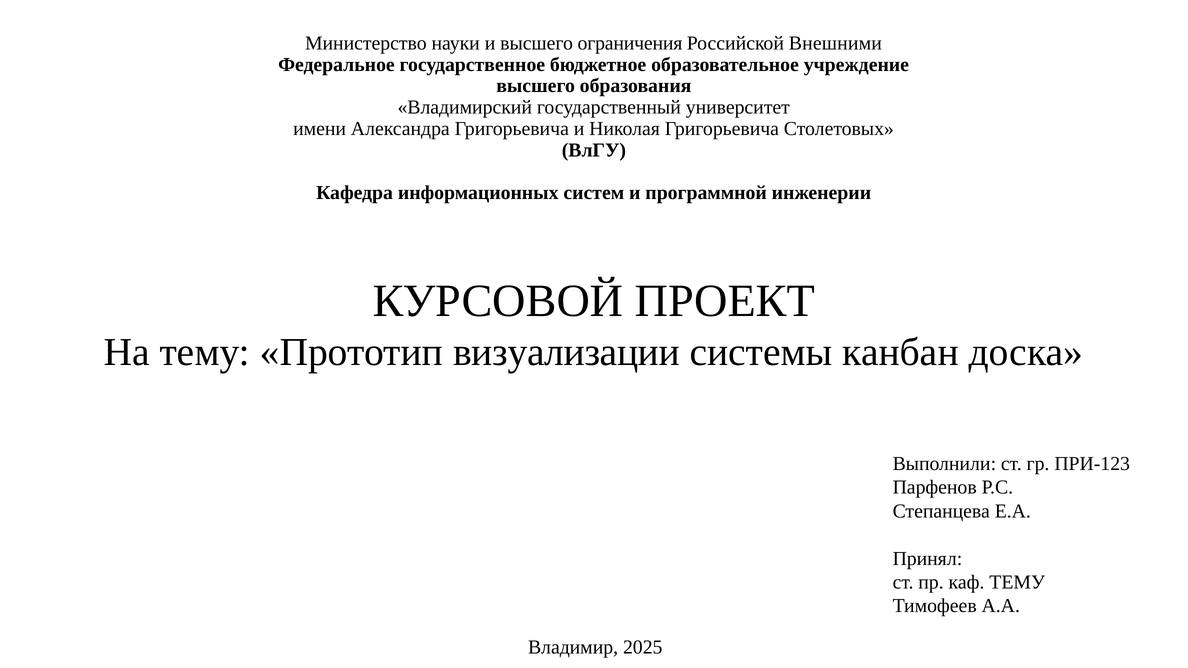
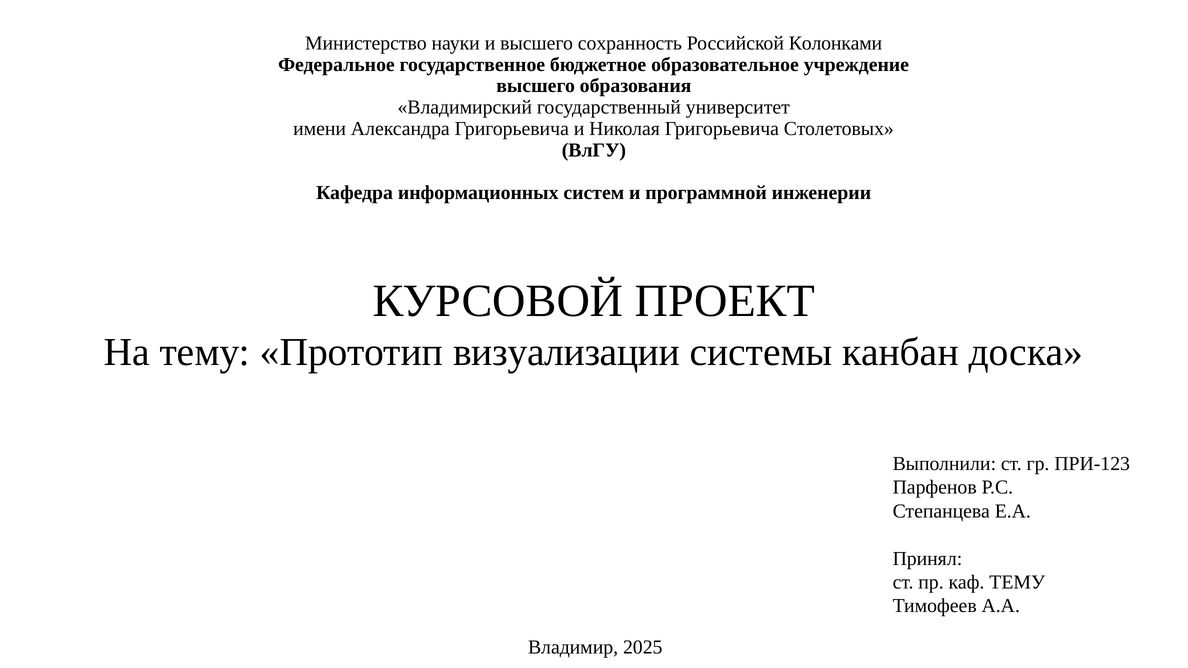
ограничения: ограничения -> сохранность
Внешними: Внешними -> Колонками
